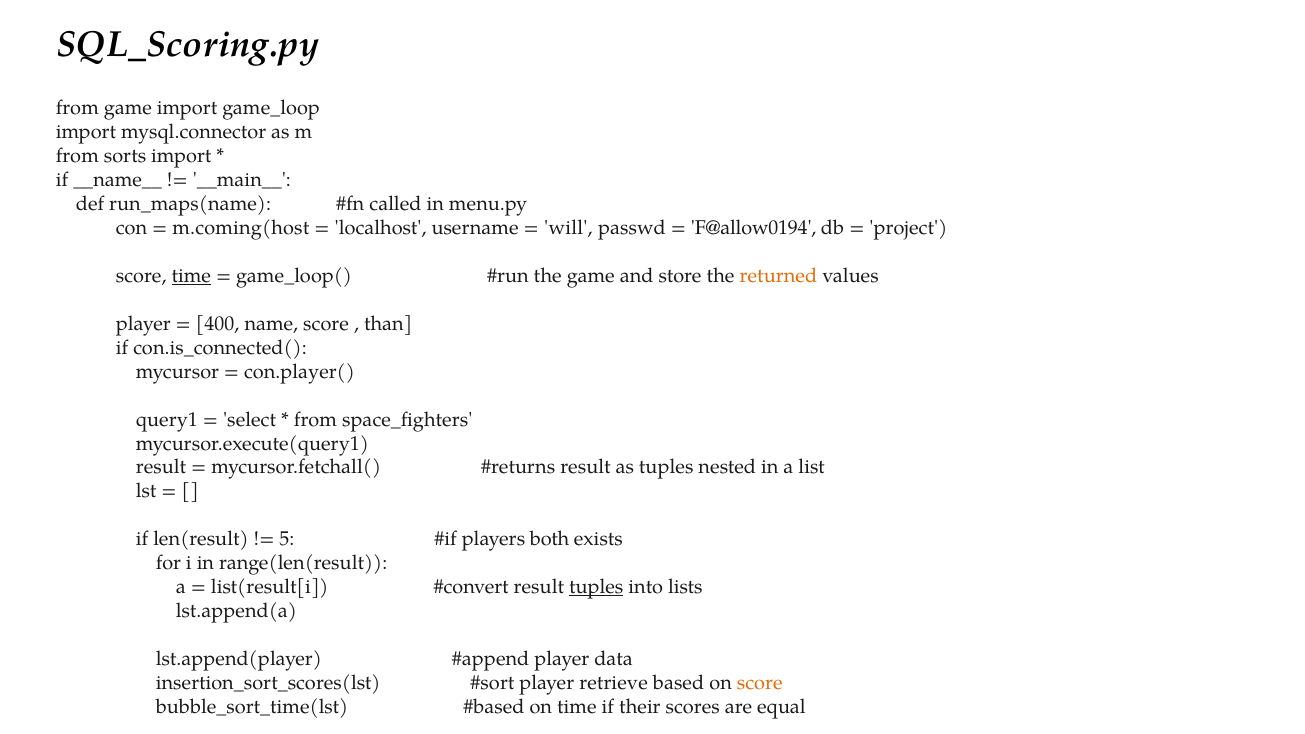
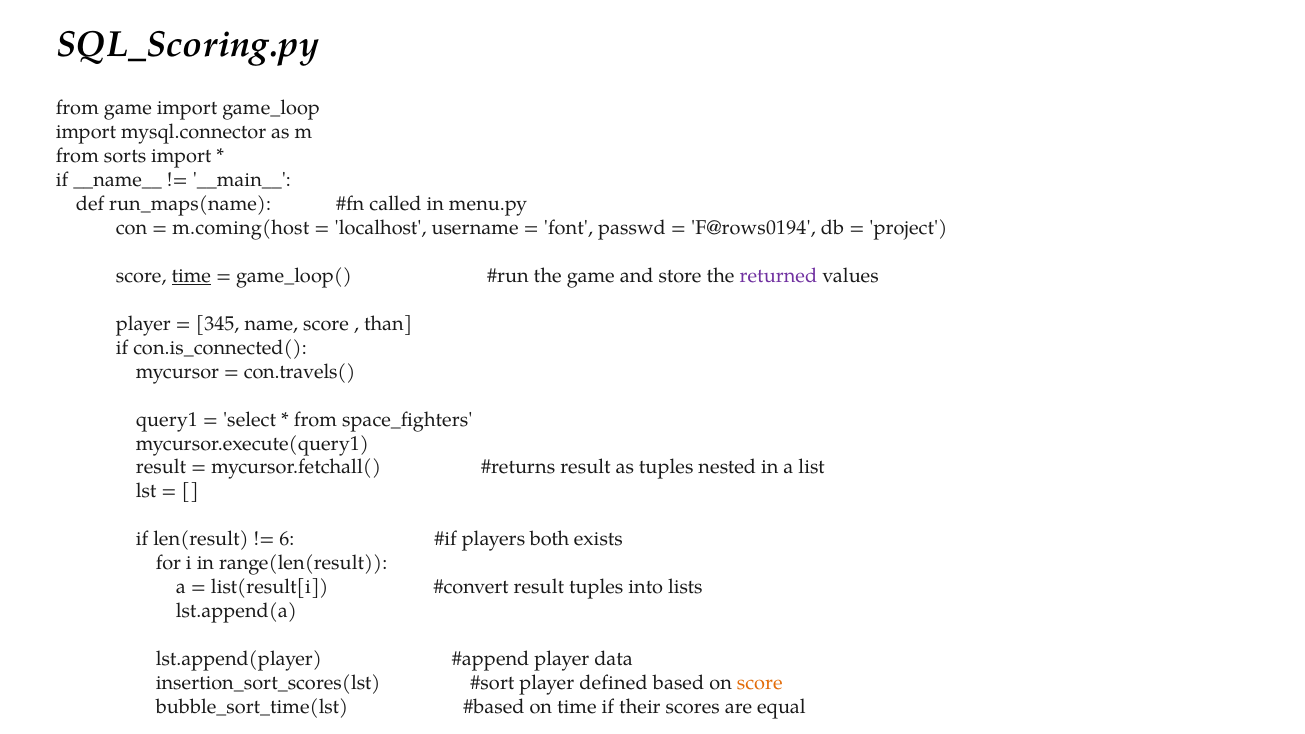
will: will -> font
F@allow0194: F@allow0194 -> F@rows0194
returned colour: orange -> purple
400: 400 -> 345
con.player(: con.player( -> con.travels(
5: 5 -> 6
tuples at (596, 587) underline: present -> none
retrieve: retrieve -> defined
